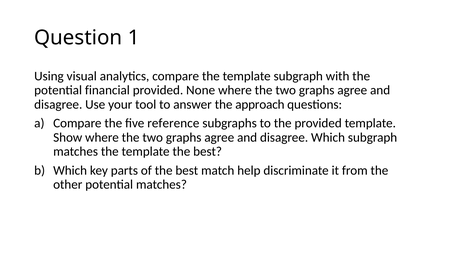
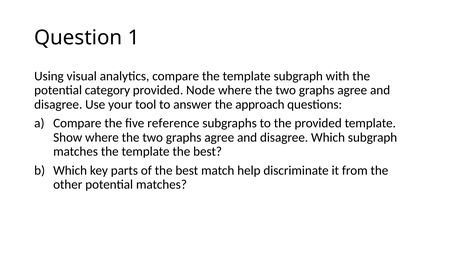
financial: financial -> category
None: None -> Node
